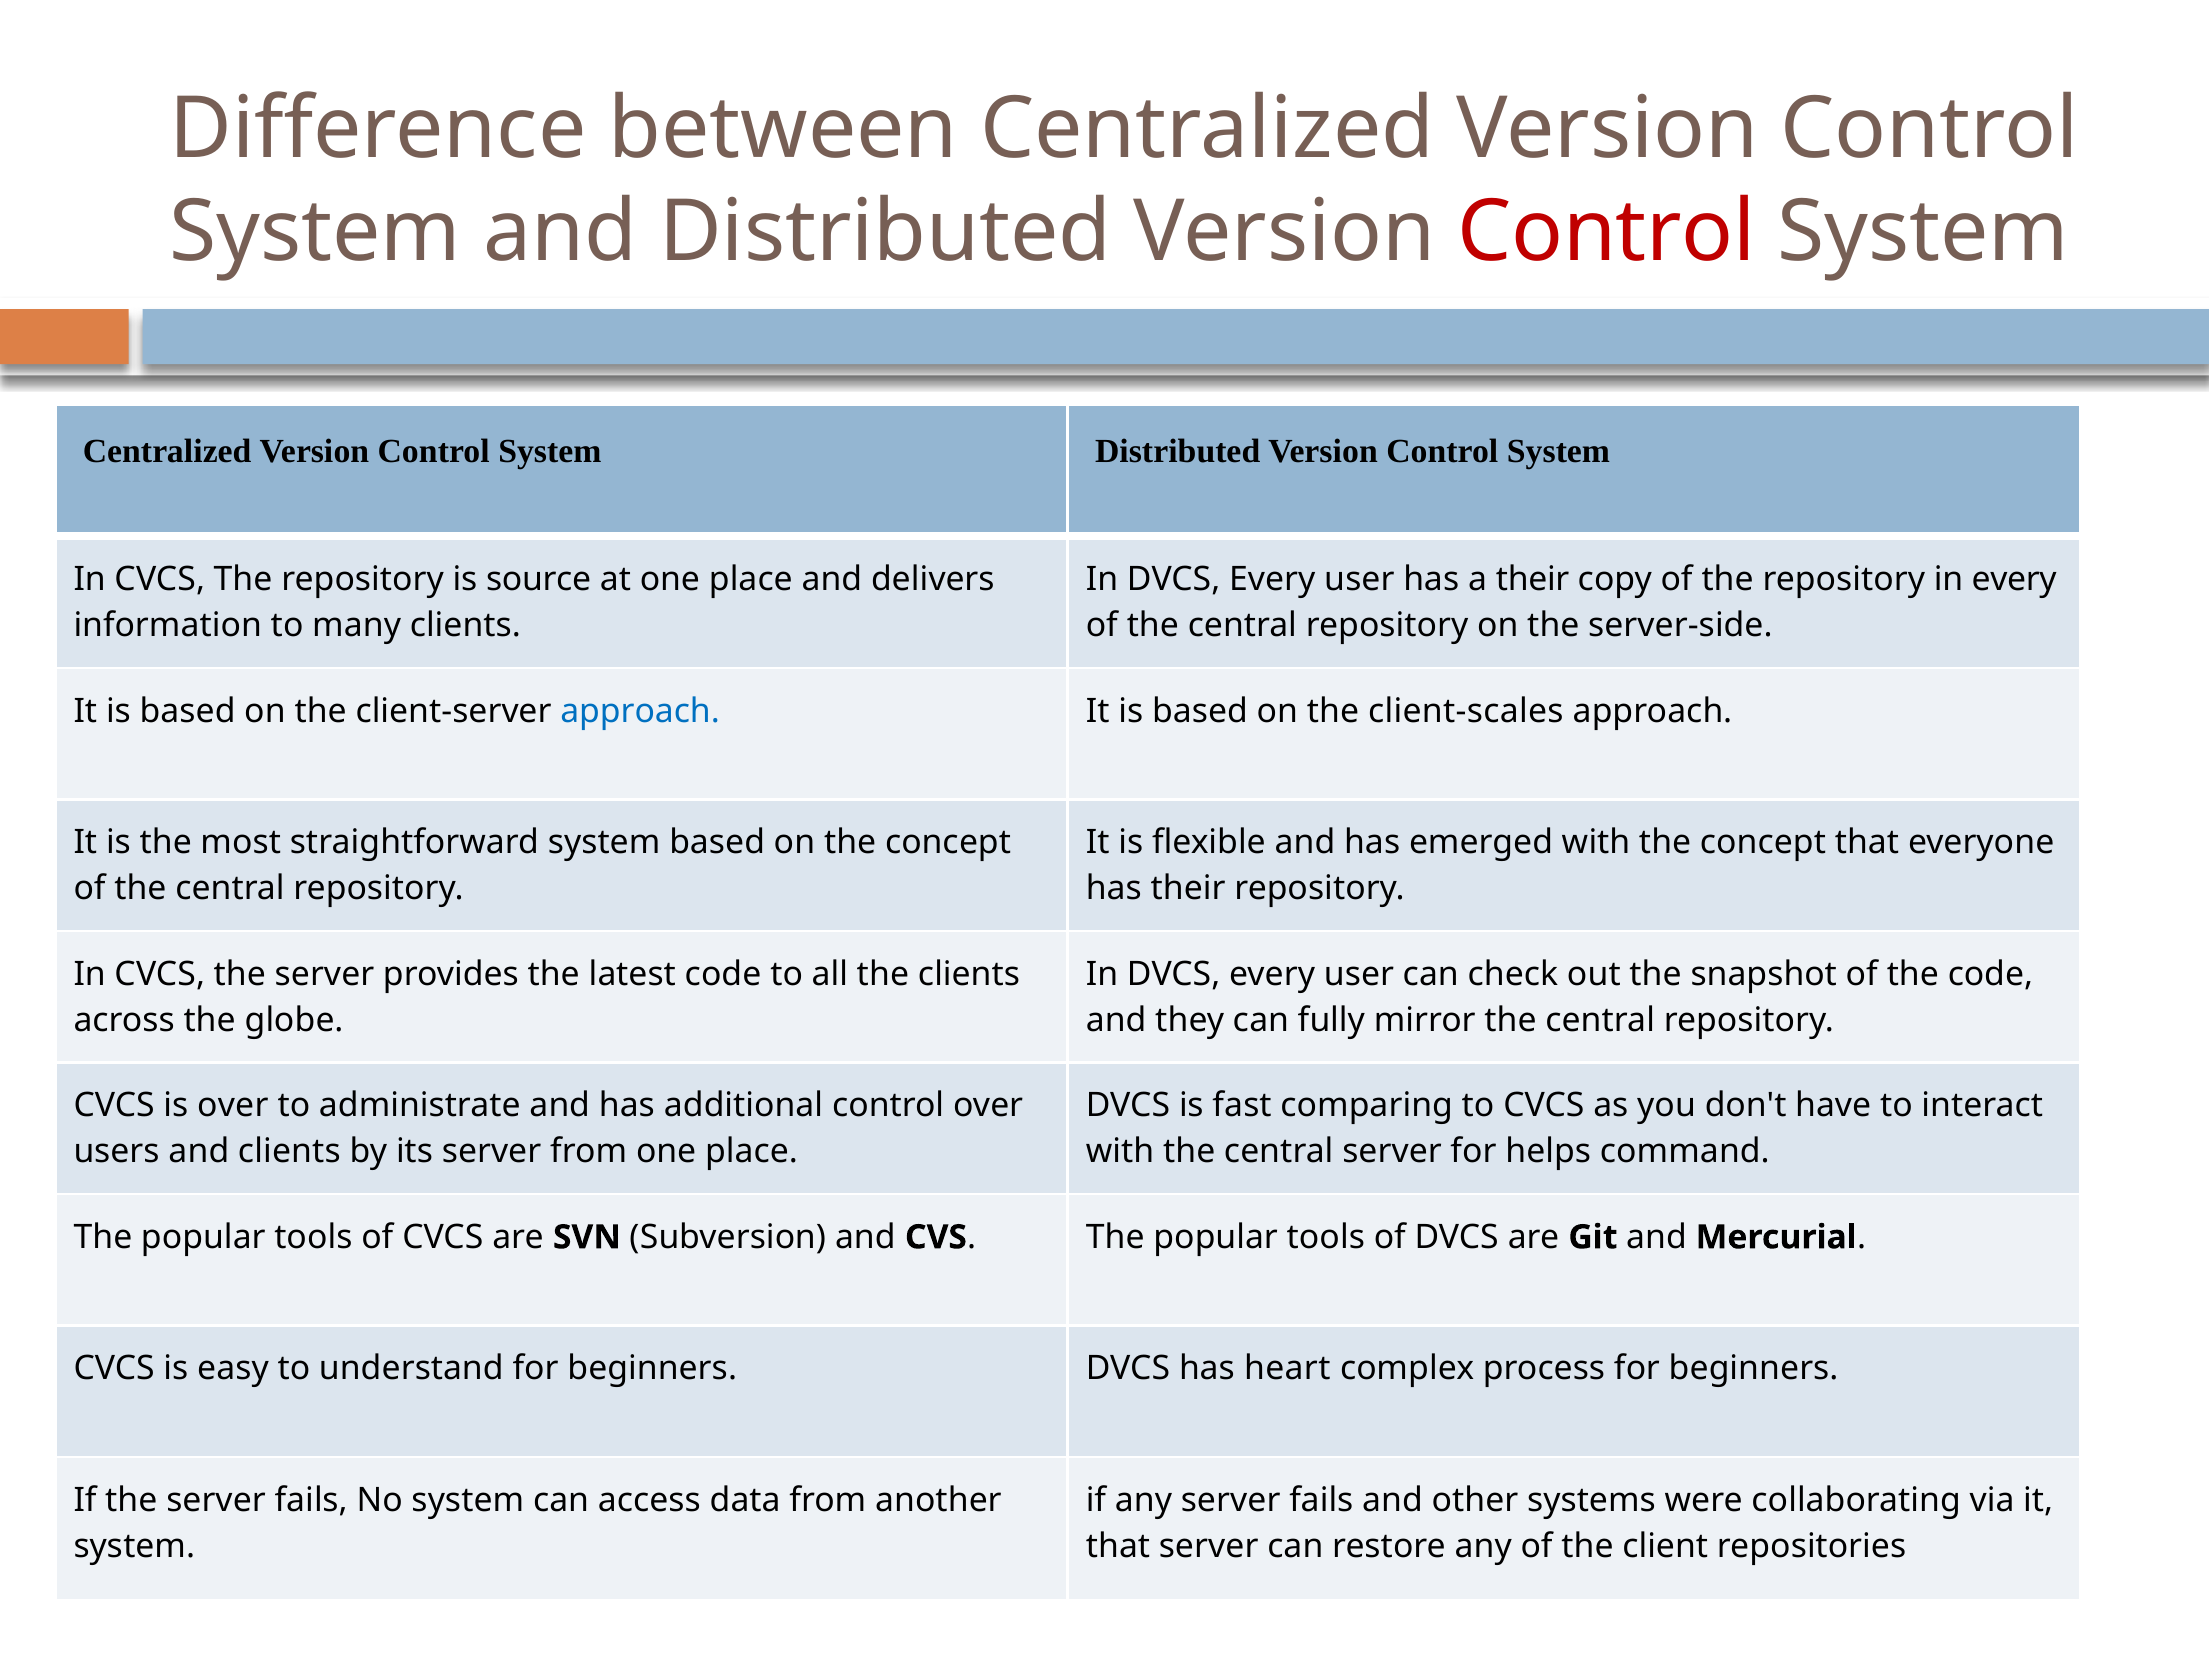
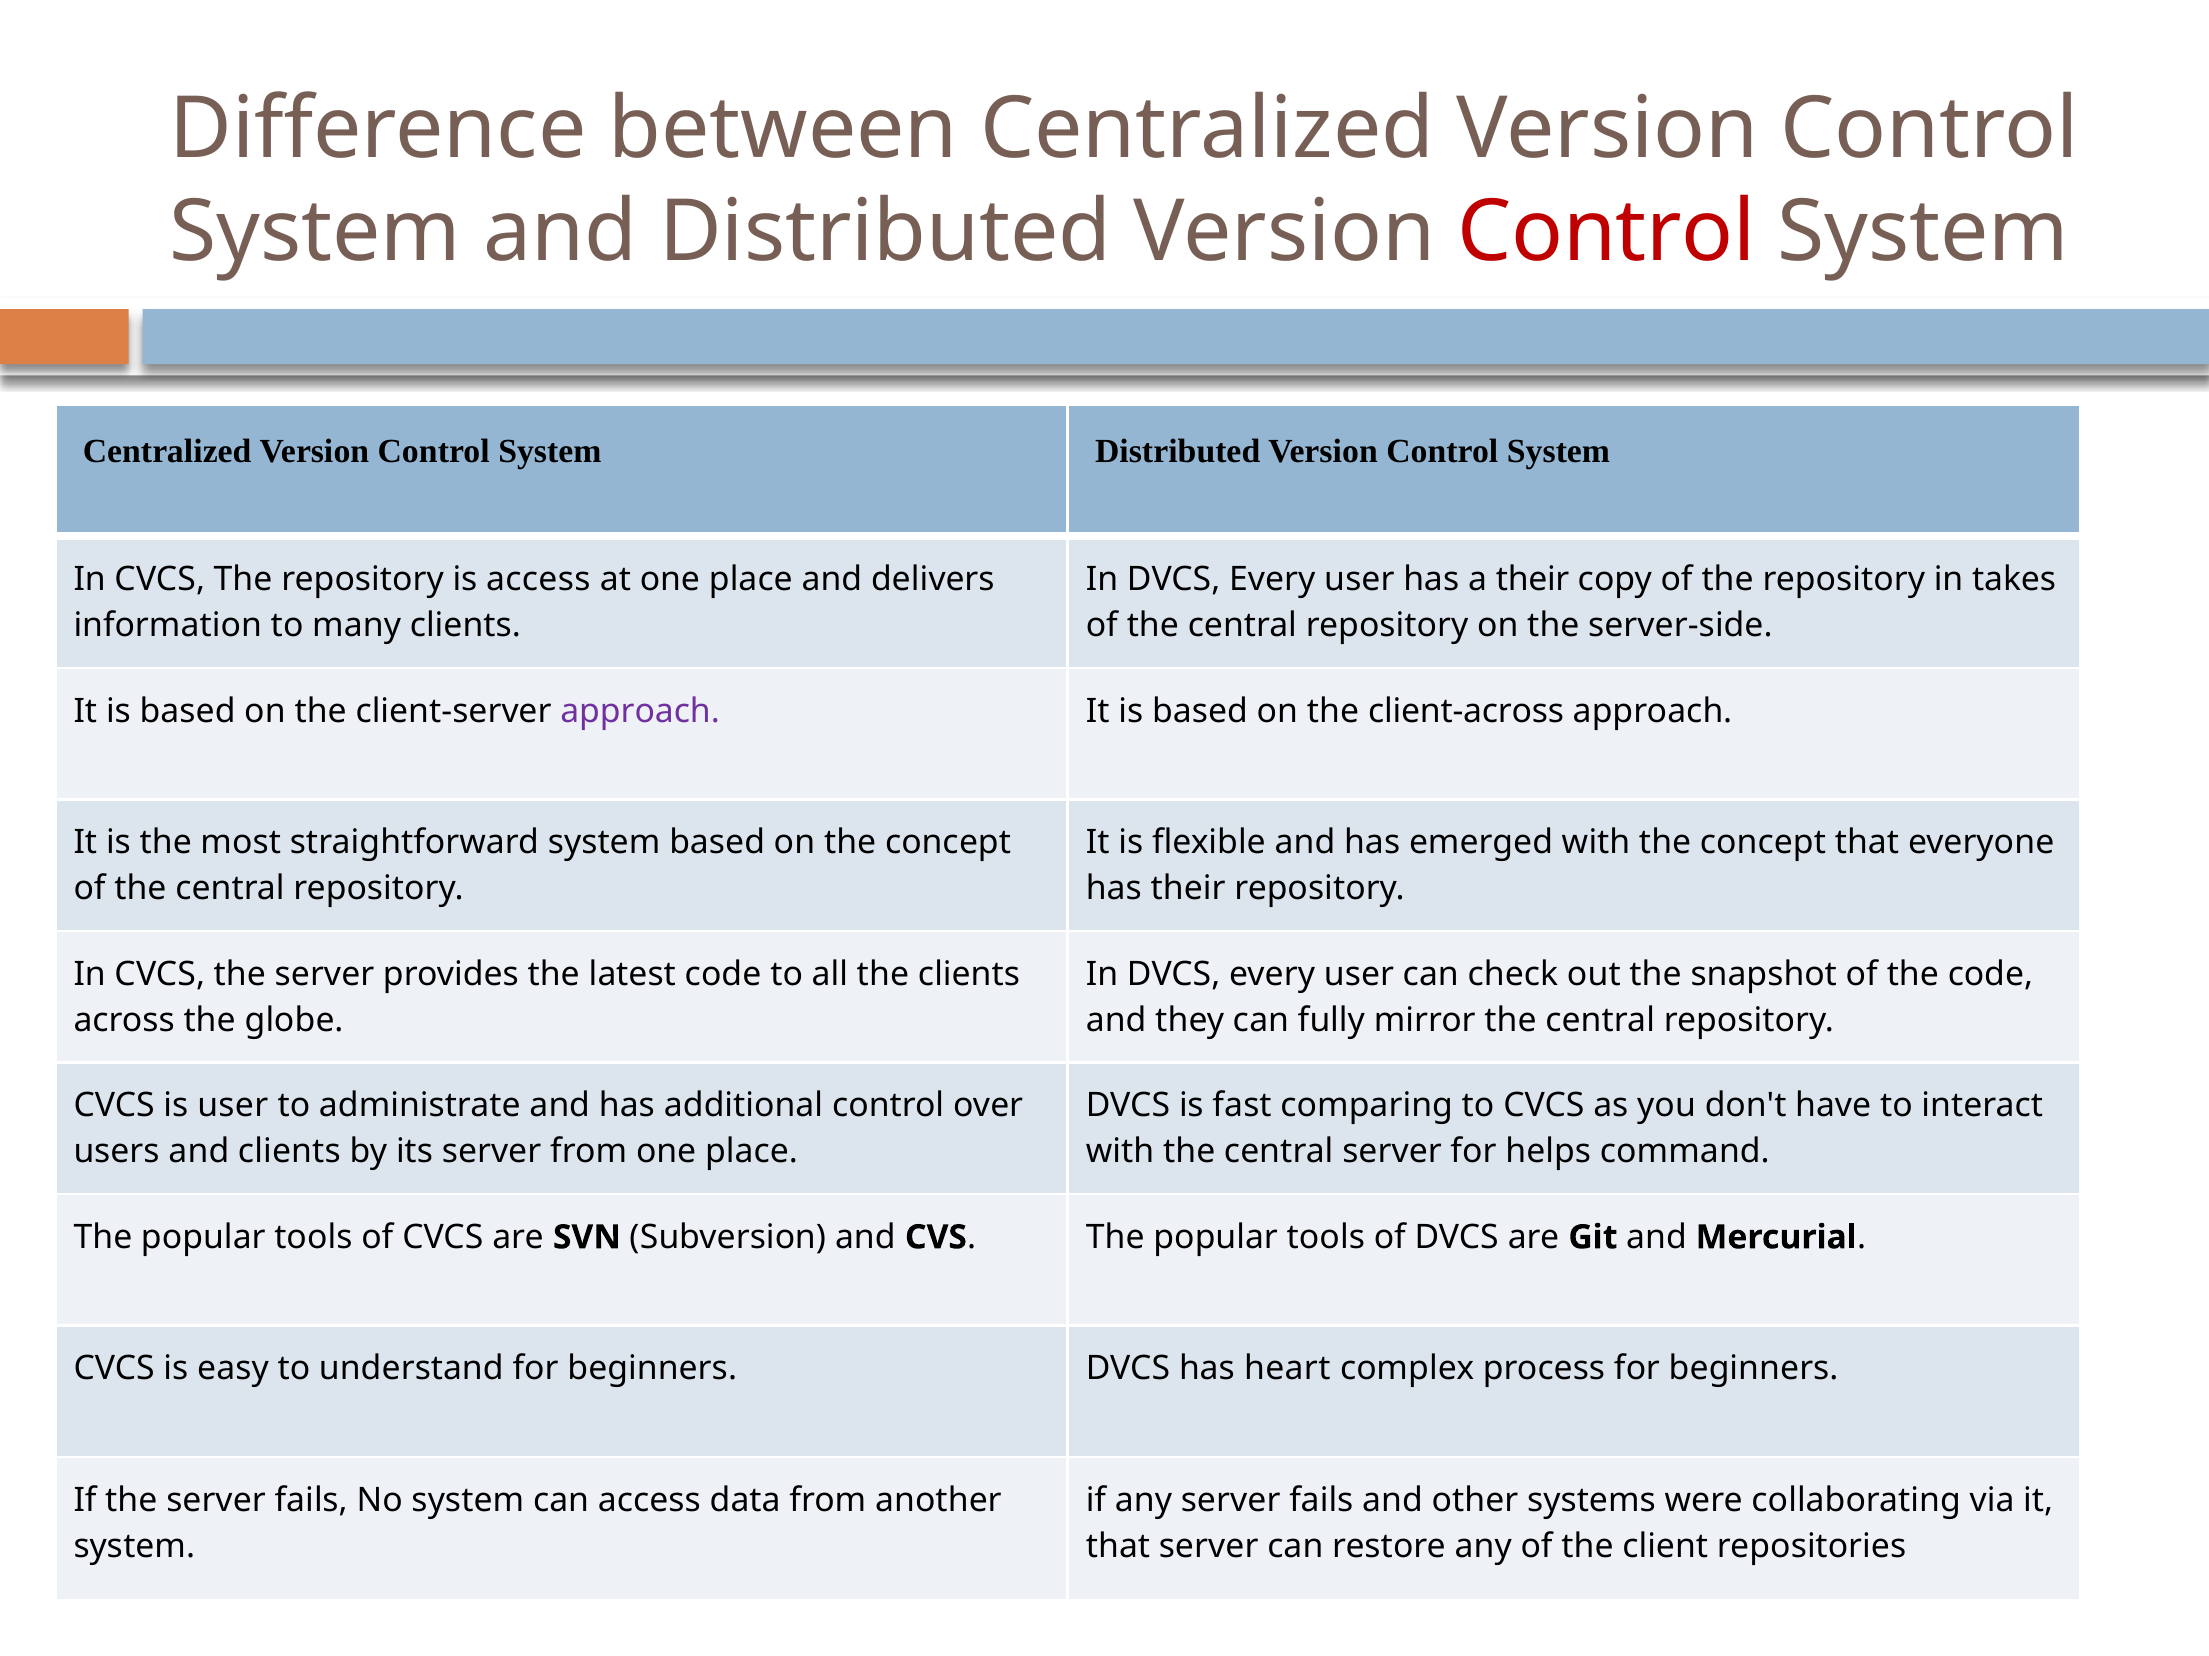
is source: source -> access
in every: every -> takes
approach at (640, 711) colour: blue -> purple
client-scales: client-scales -> client-across
is over: over -> user
